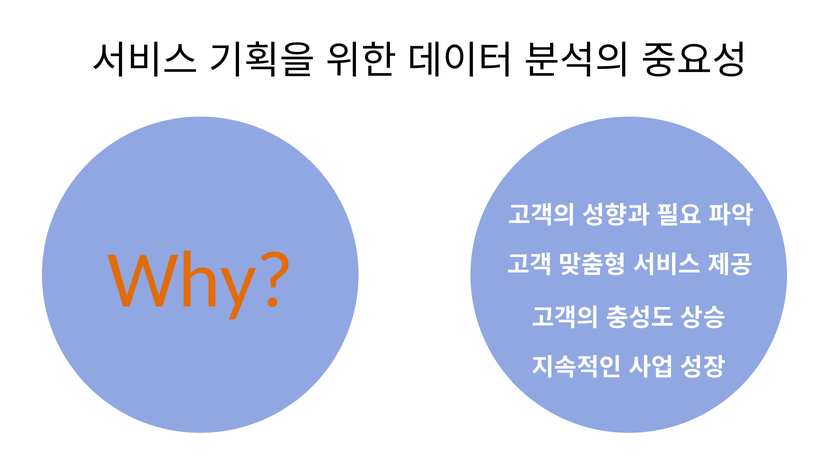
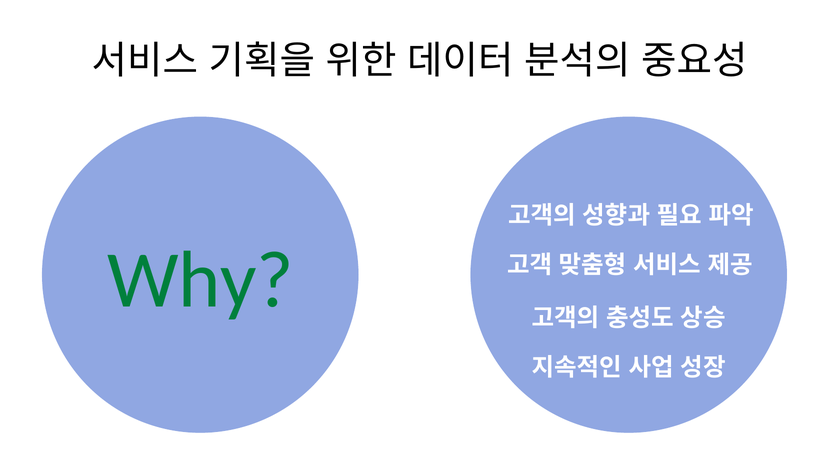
Why colour: orange -> green
